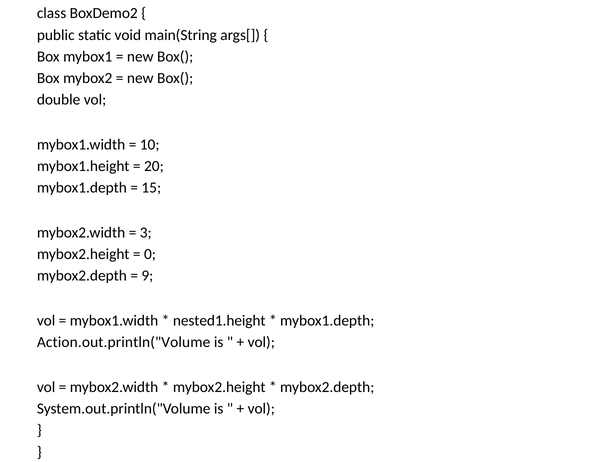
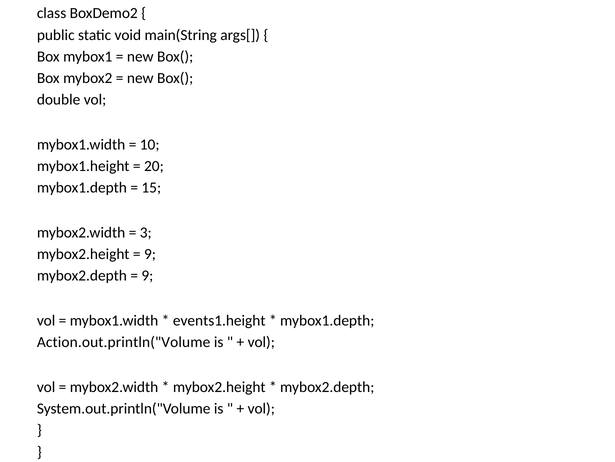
0 at (150, 254): 0 -> 9
nested1.height: nested1.height -> events1.height
